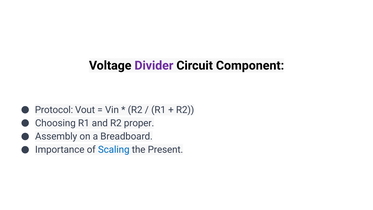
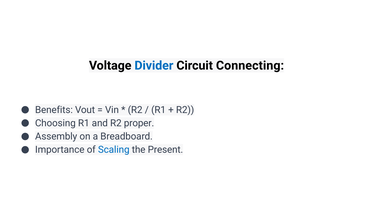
Divider colour: purple -> blue
Component: Component -> Connecting
Protocol: Protocol -> Benefits
